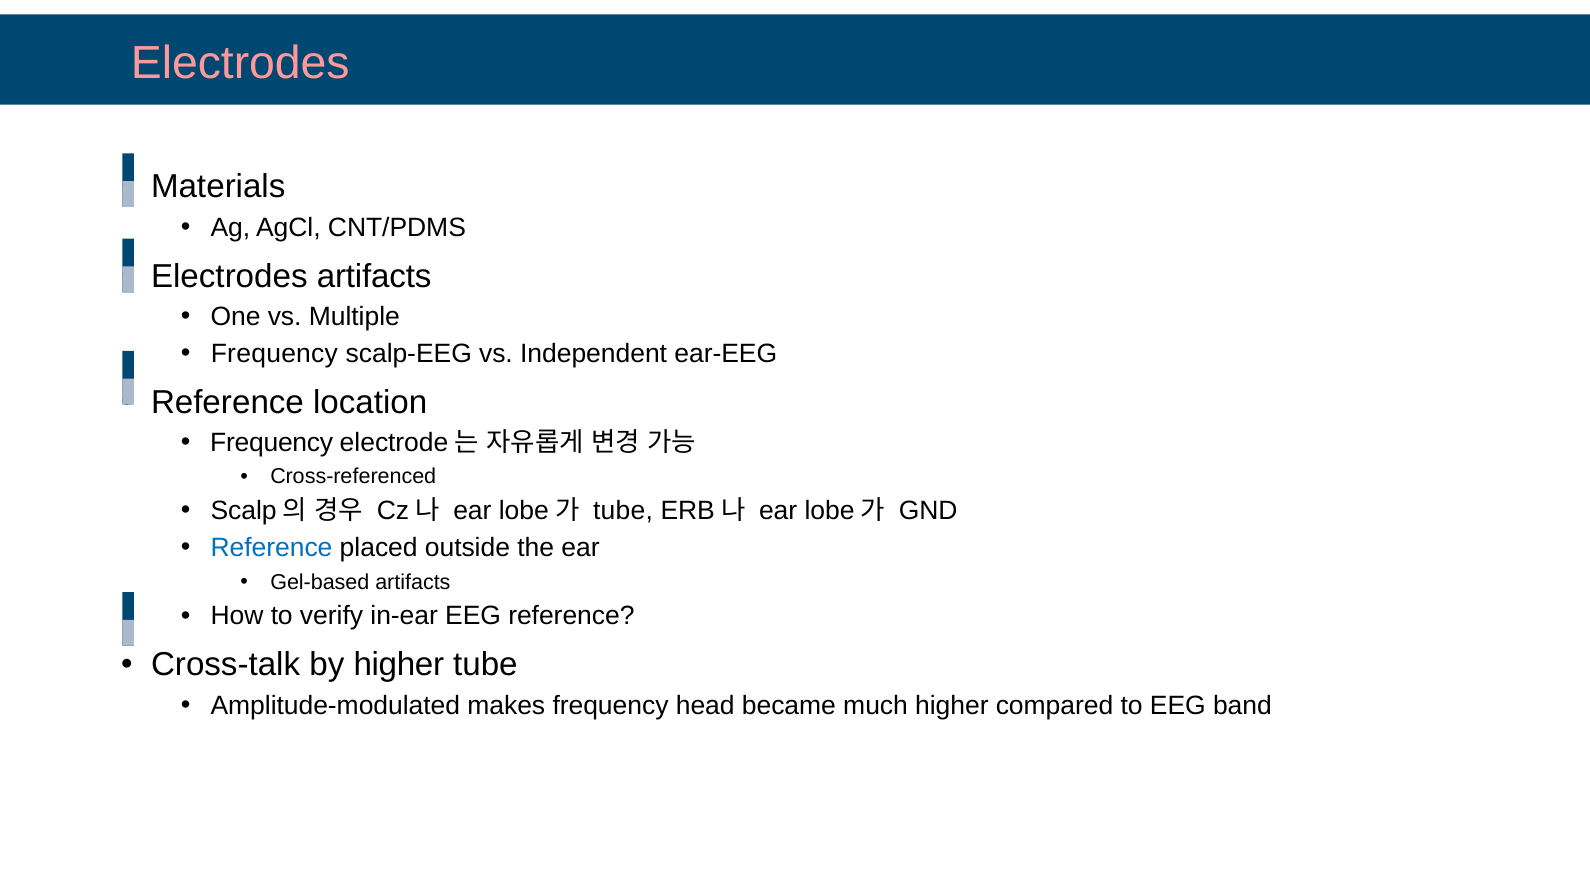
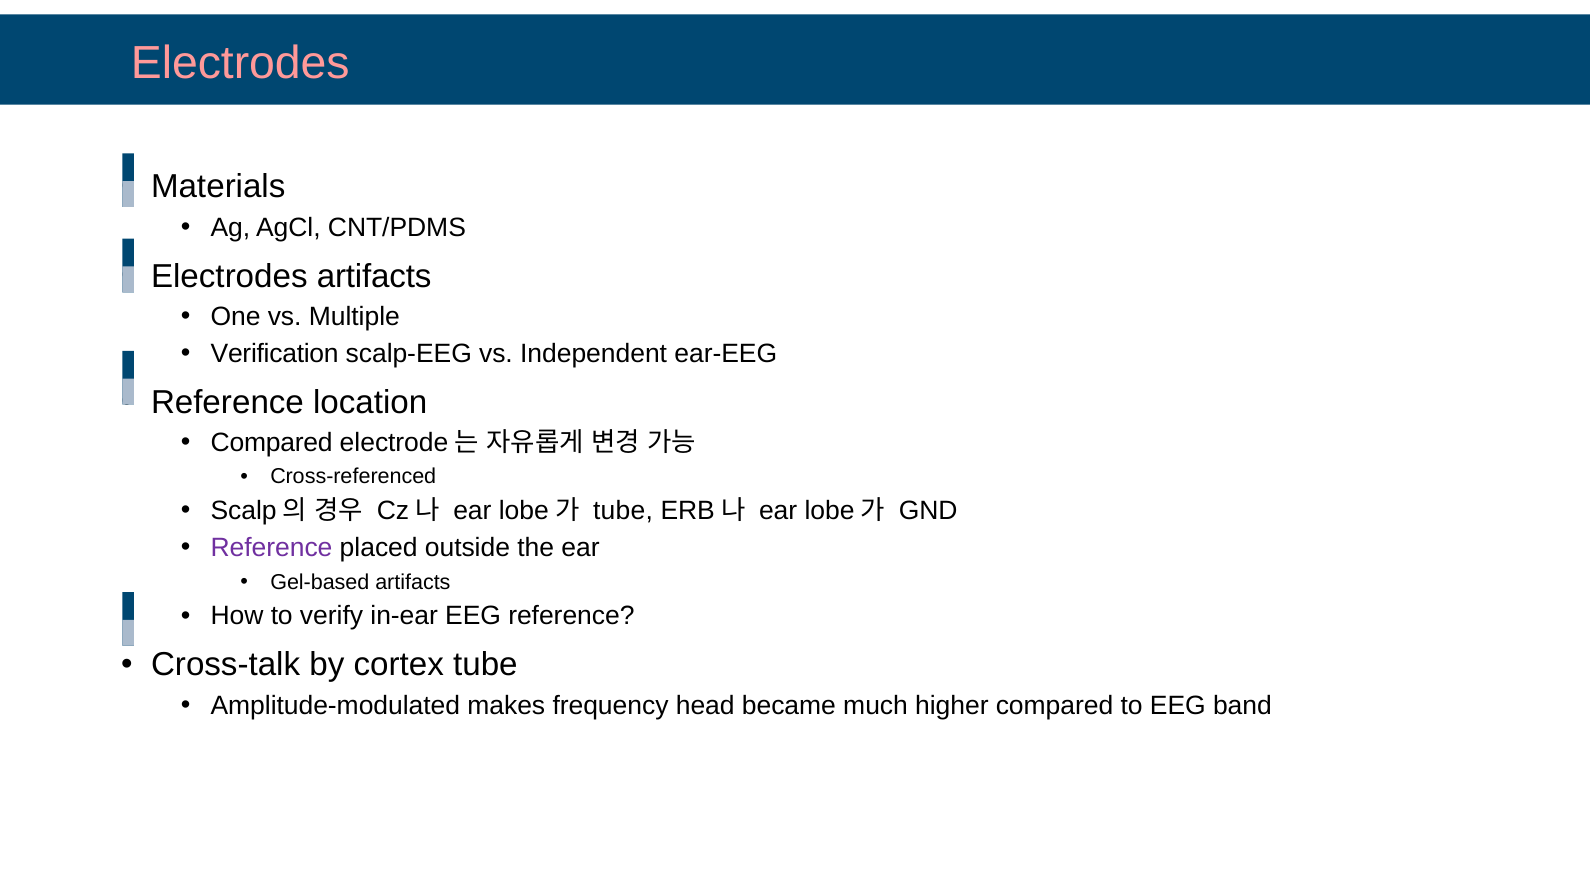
Frequency at (274, 354): Frequency -> Verification
Frequency at (272, 443): Frequency -> Compared
Reference at (272, 548) colour: blue -> purple
by higher: higher -> cortex
